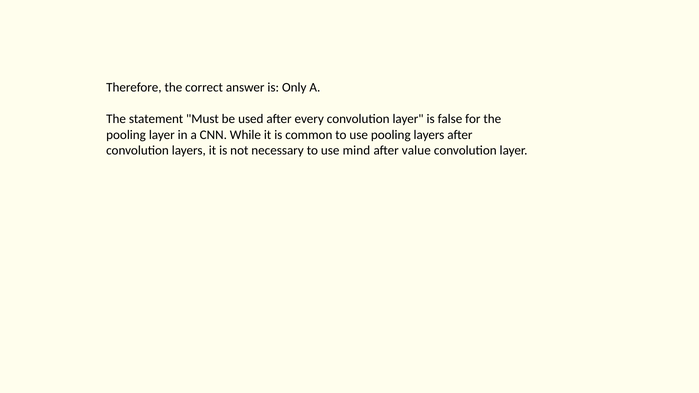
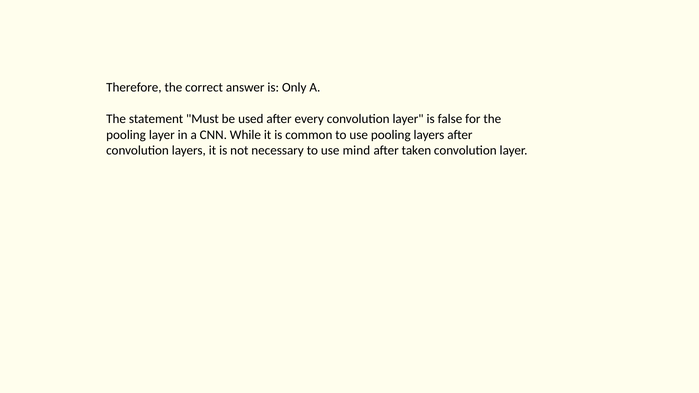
value: value -> taken
